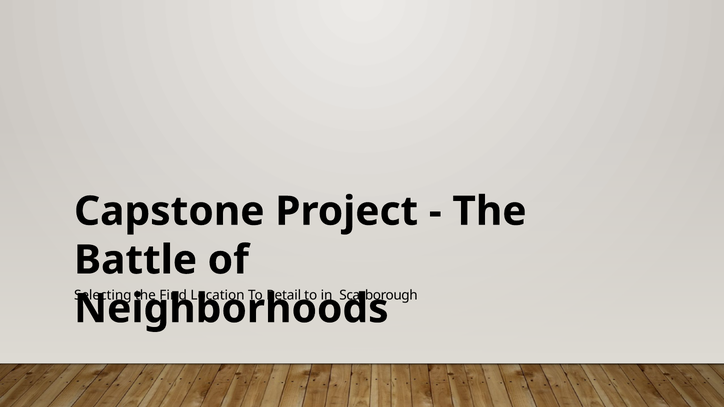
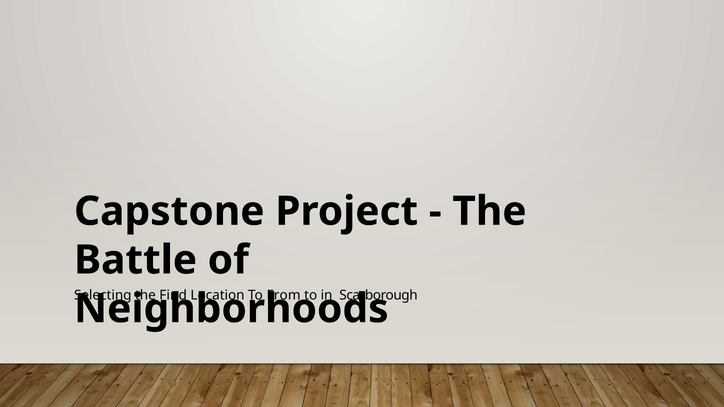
Retail: Retail -> From
